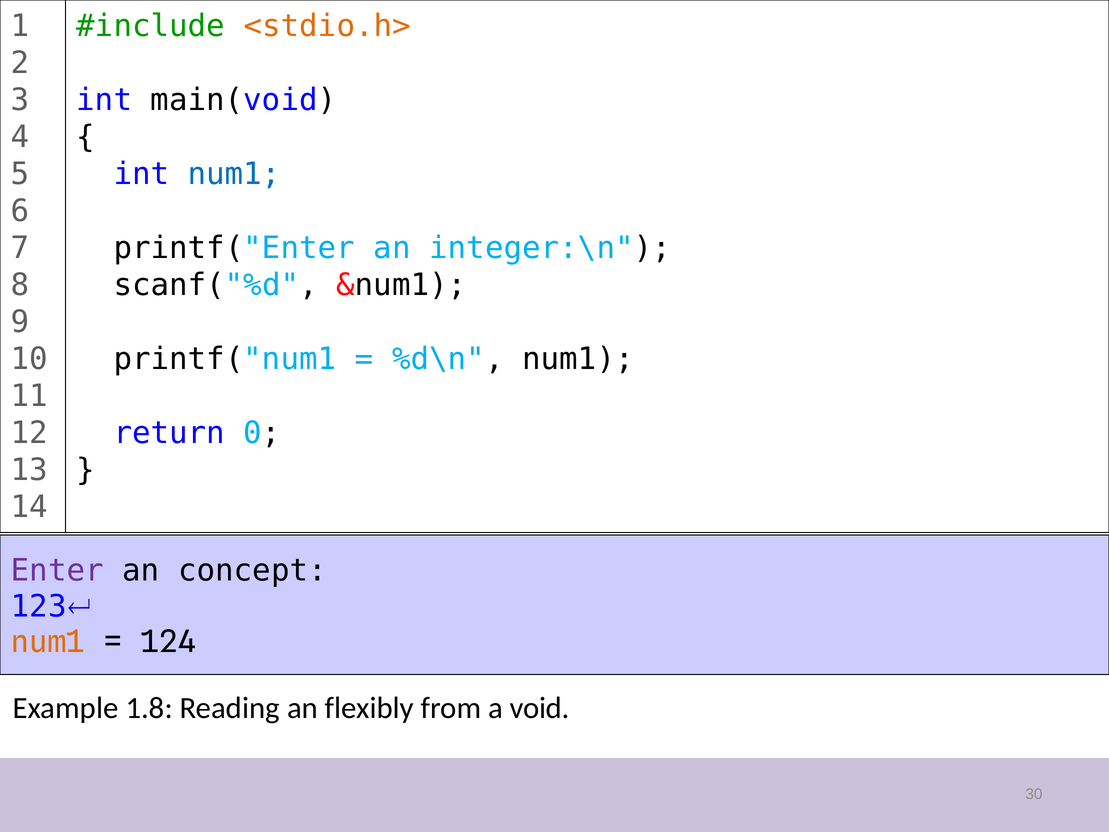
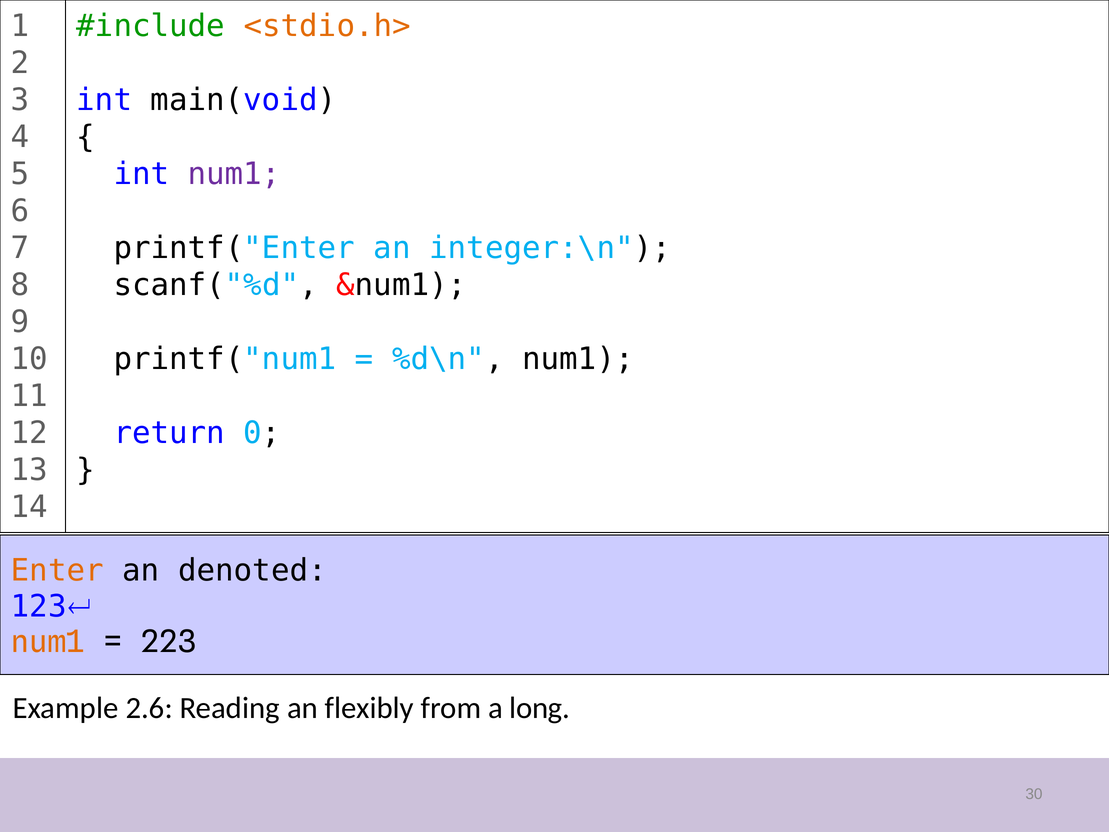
num1 at (234, 174) colour: blue -> purple
Enter colour: purple -> orange
concept: concept -> denoted
124: 124 -> 223
1.8: 1.8 -> 2.6
void: void -> long
